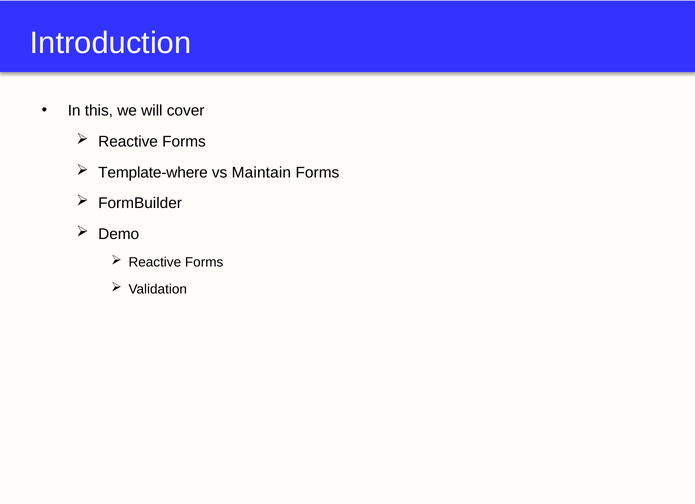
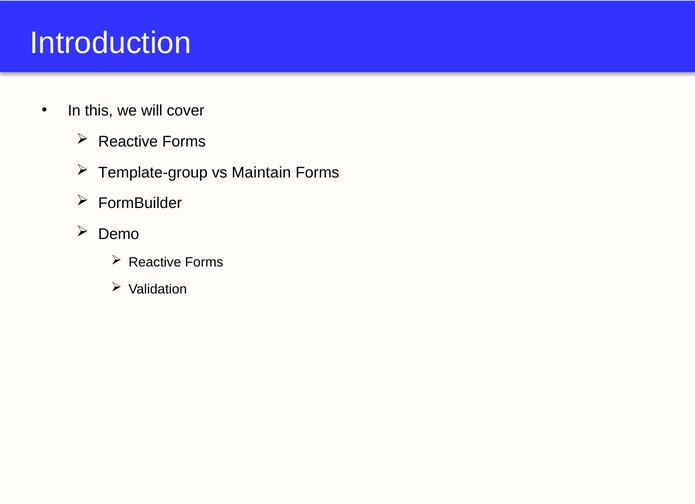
Template-where: Template-where -> Template-group
